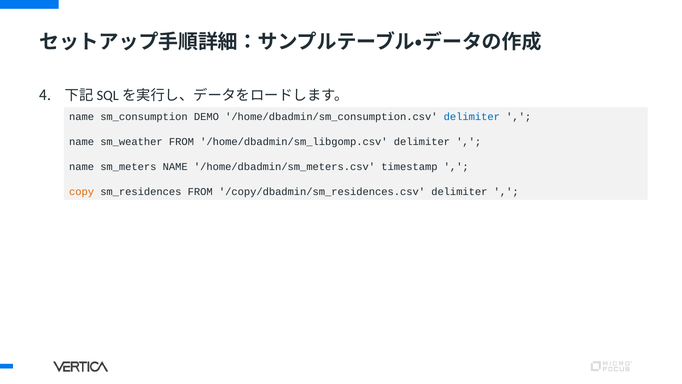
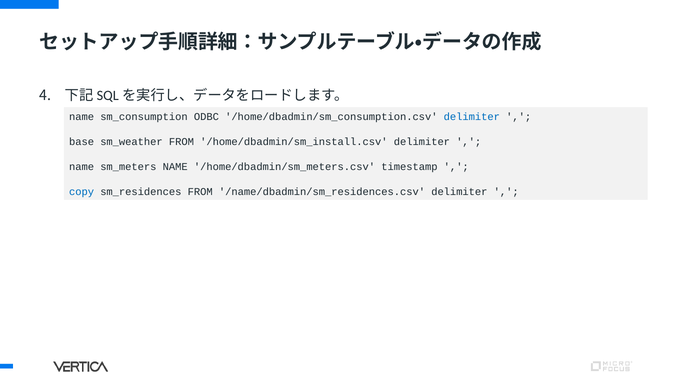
DEMO: DEMO -> ODBC
name at (82, 142): name -> base
/home/dbadmin/sm_libgomp.csv: /home/dbadmin/sm_libgomp.csv -> /home/dbadmin/sm_install.csv
copy colour: orange -> blue
/copy/dbadmin/sm_residences.csv: /copy/dbadmin/sm_residences.csv -> /name/dbadmin/sm_residences.csv
